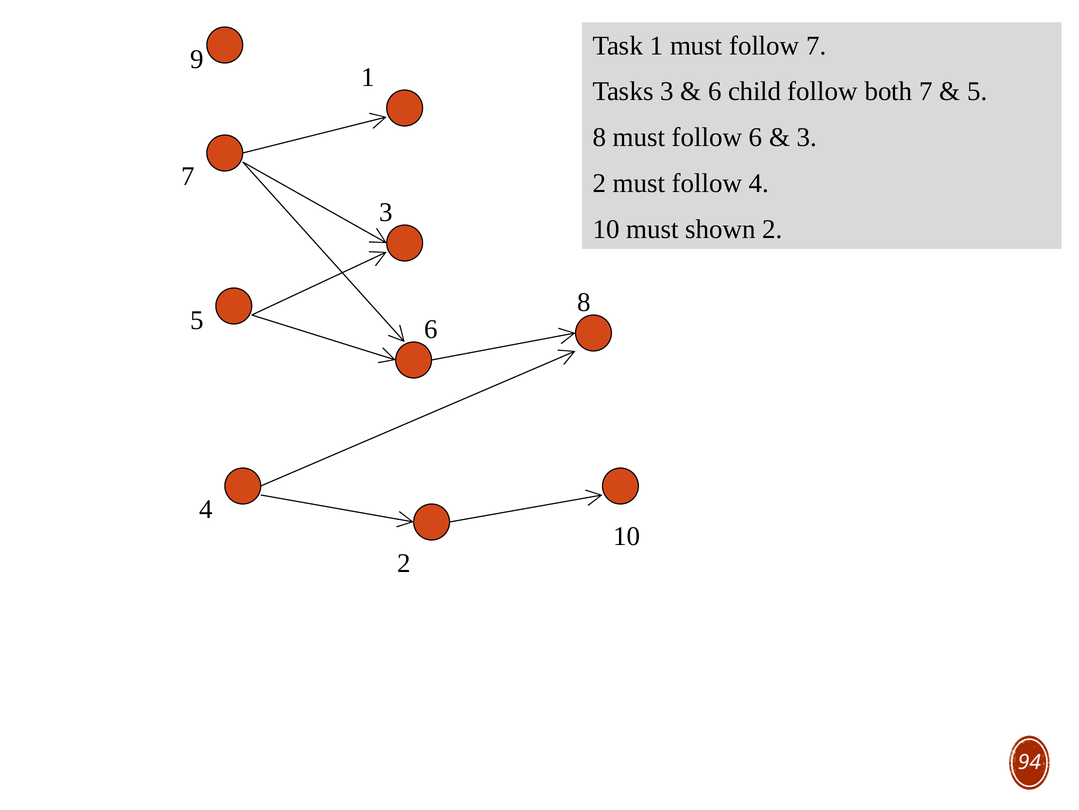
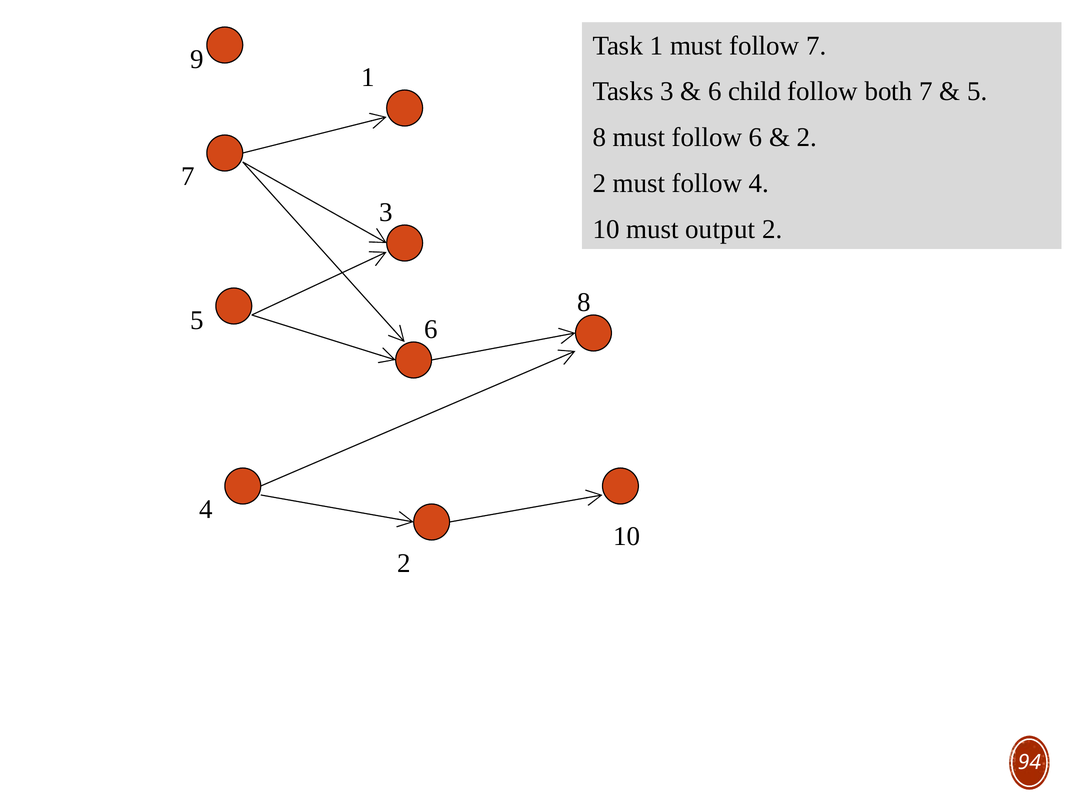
3 at (807, 137): 3 -> 2
must shown: shown -> output
